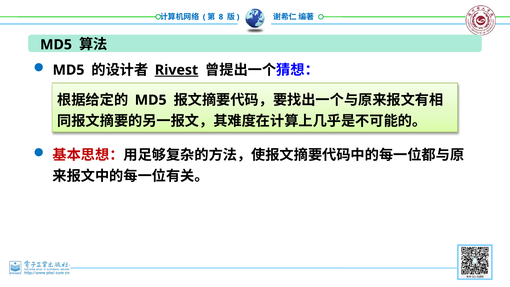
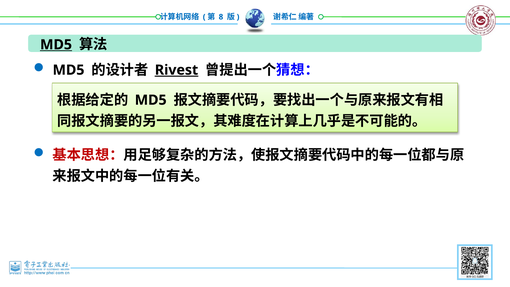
MD5 at (56, 45) underline: none -> present
